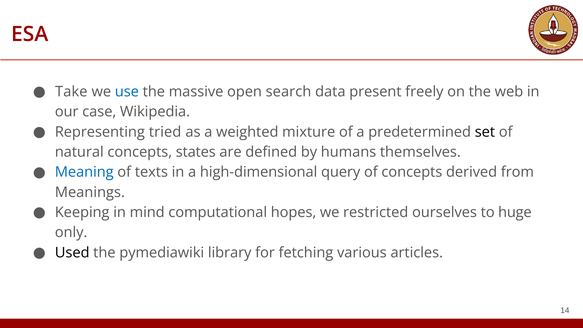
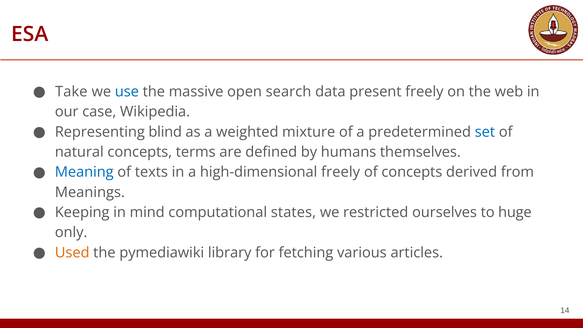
tried: tried -> blind
set colour: black -> blue
states: states -> terms
high-dimensional query: query -> freely
hopes: hopes -> states
Used colour: black -> orange
